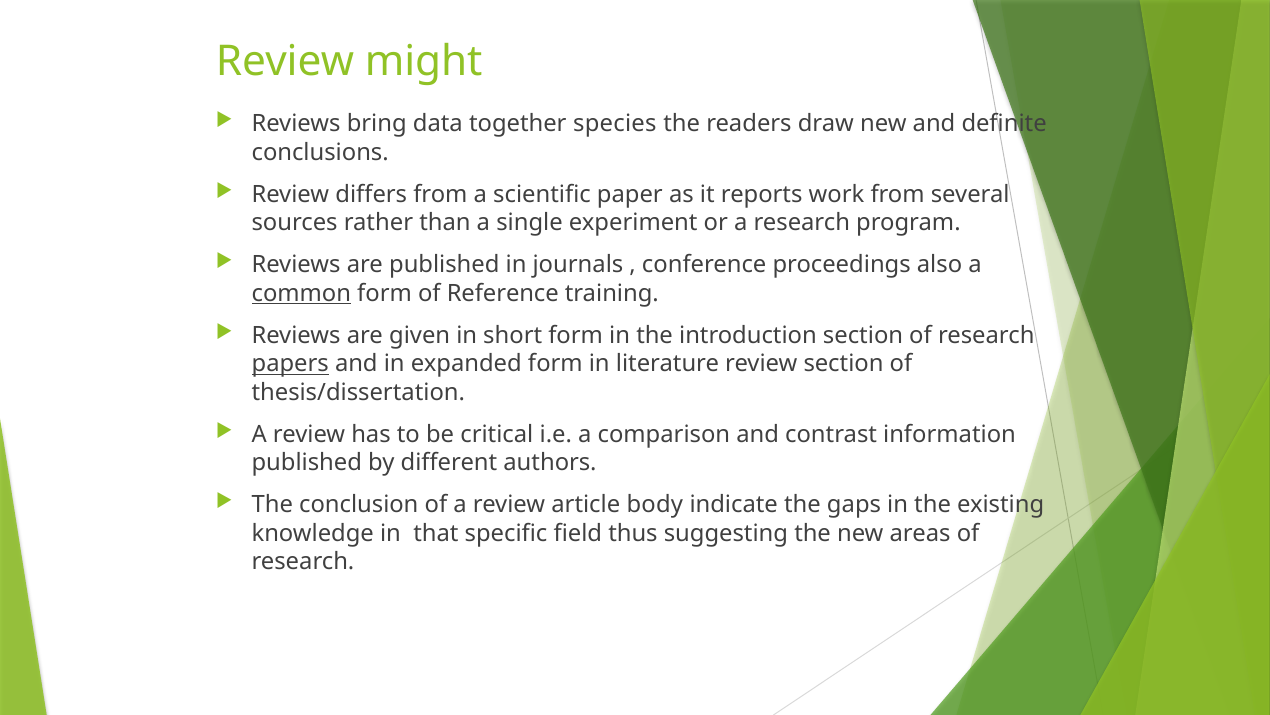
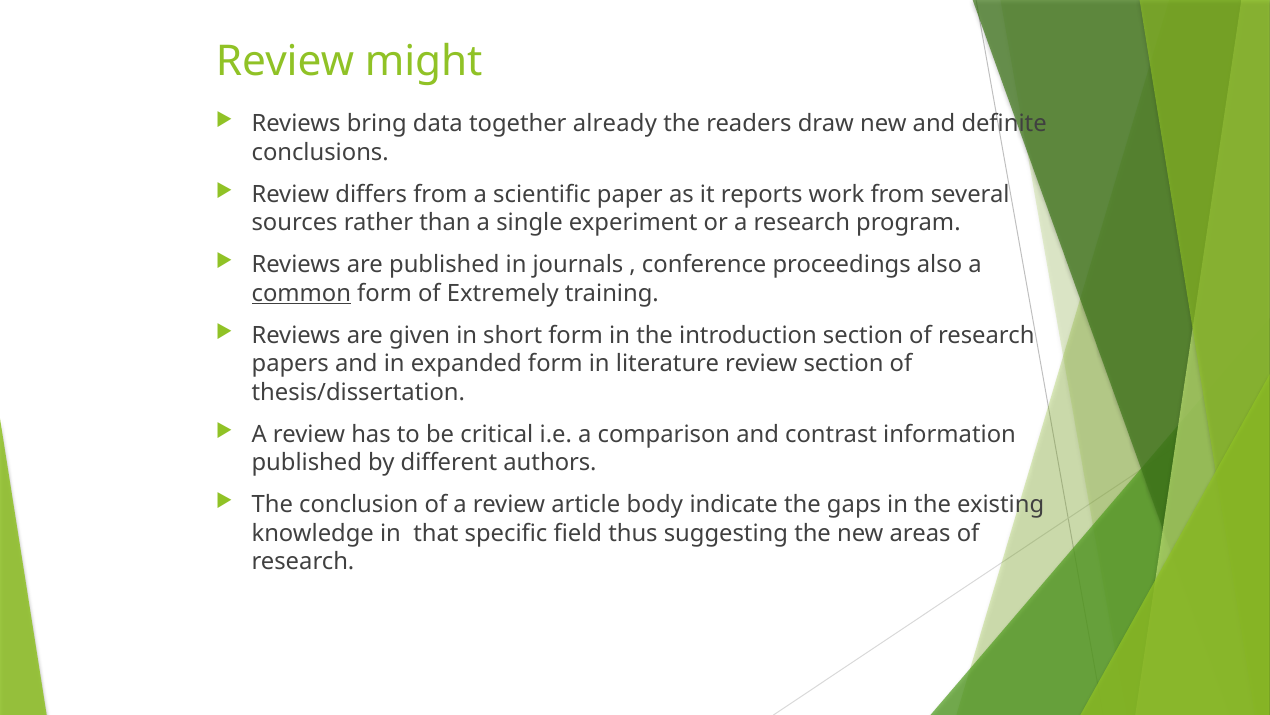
species: species -> already
Reference: Reference -> Extremely
papers underline: present -> none
